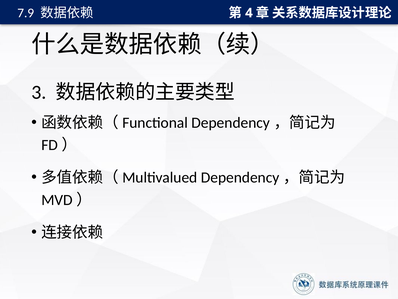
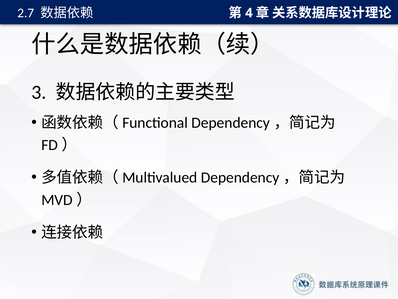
7.9: 7.9 -> 2.7
